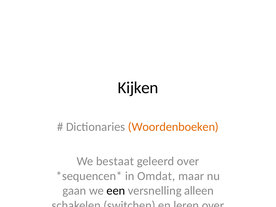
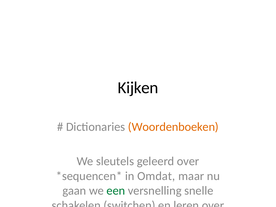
We bestaat: bestaat -> sleutels
een at (116, 191) colour: black -> green
alleen: alleen -> snelle
